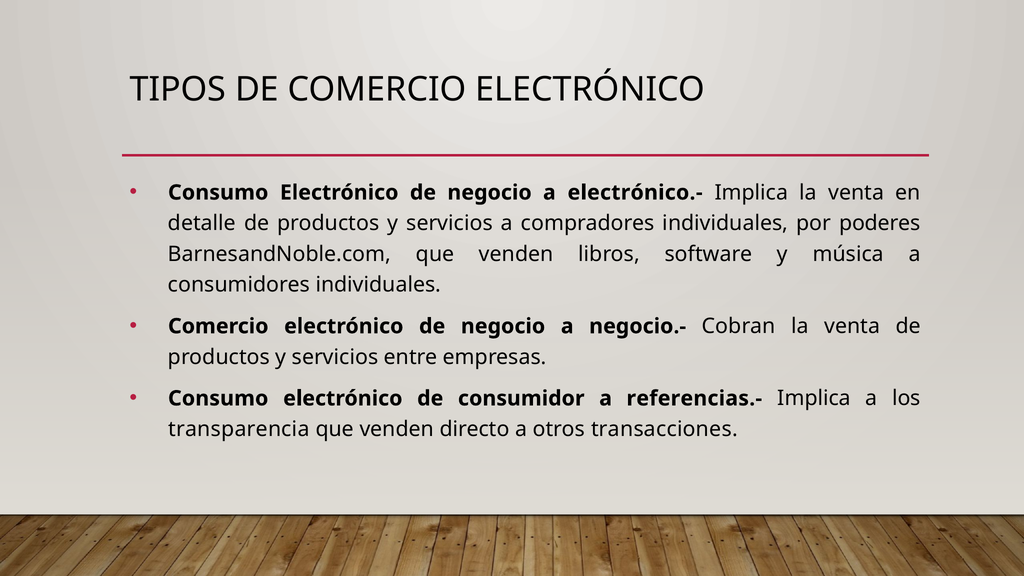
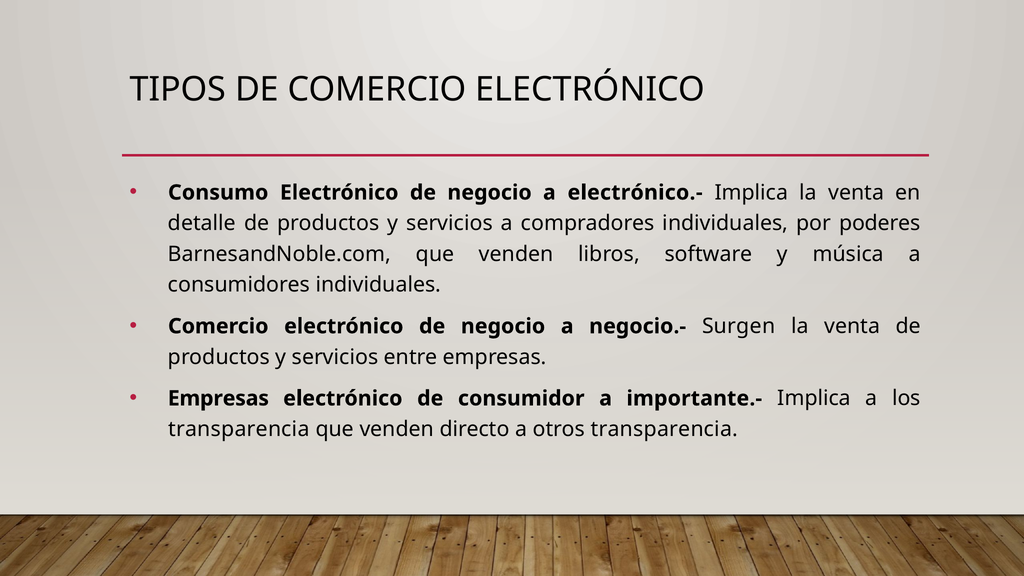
Cobran: Cobran -> Surgen
Consumo at (218, 398): Consumo -> Empresas
referencias.-: referencias.- -> importante.-
otros transacciones: transacciones -> transparencia
